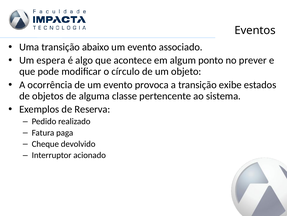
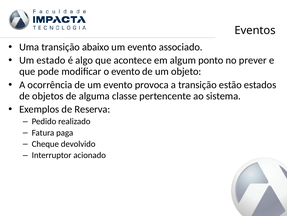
espera: espera -> estado
o círculo: círculo -> evento
exibe: exibe -> estão
